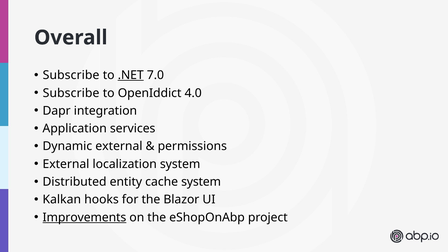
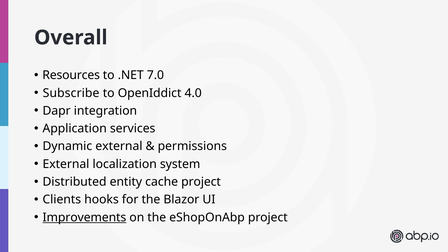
Subscribe at (71, 75): Subscribe -> Resources
.NET underline: present -> none
cache system: system -> project
Kalkan: Kalkan -> Clients
